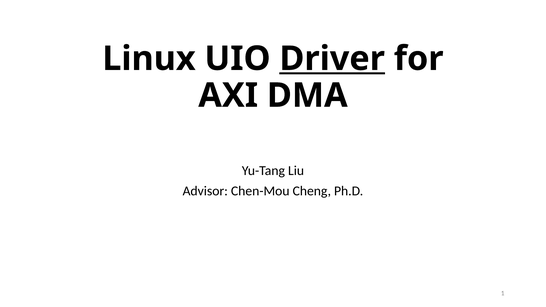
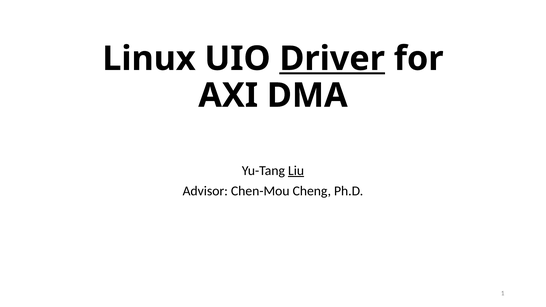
Liu underline: none -> present
